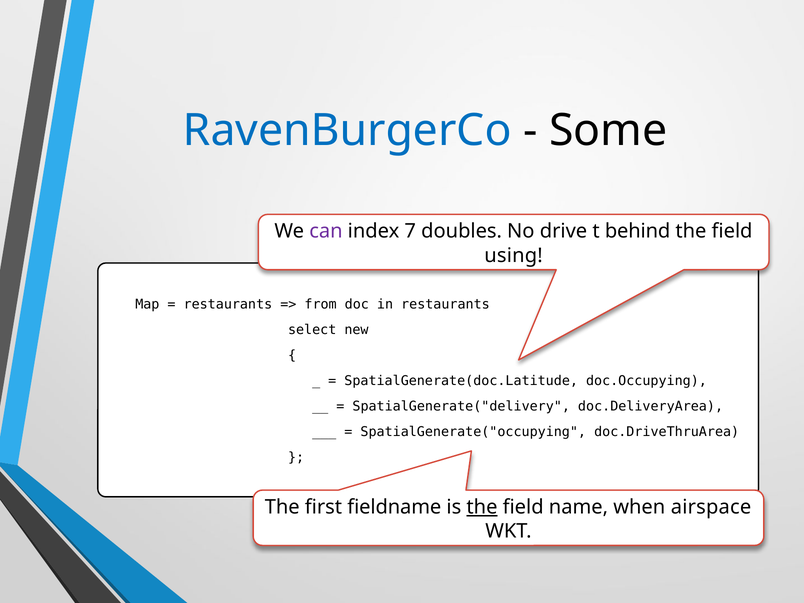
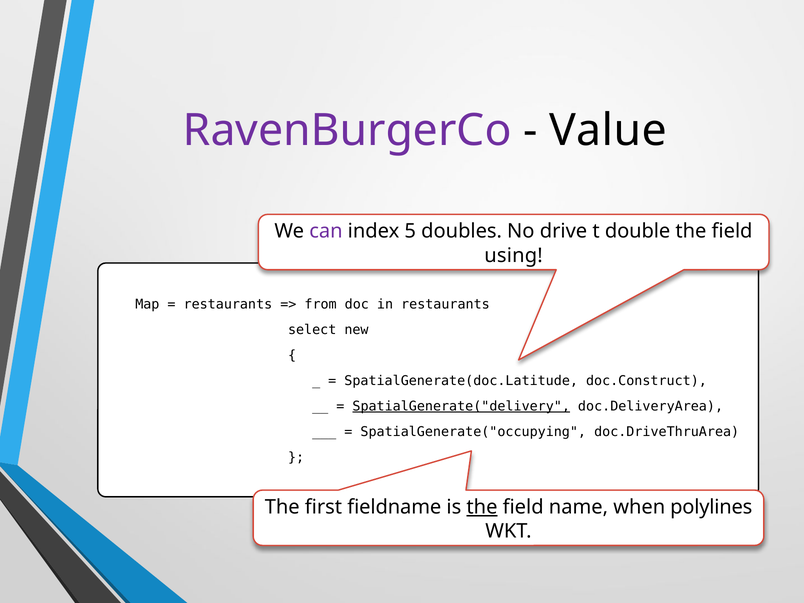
RavenBurgerCo colour: blue -> purple
Some: Some -> Value
7: 7 -> 5
behind: behind -> double
doc.Occupying: doc.Occupying -> doc.Construct
SpatialGenerate("delivery underline: none -> present
airspace: airspace -> polylines
